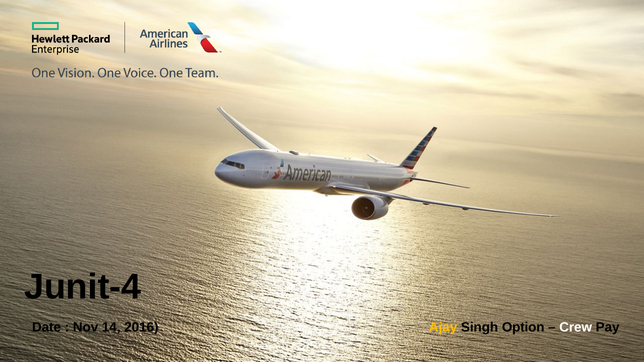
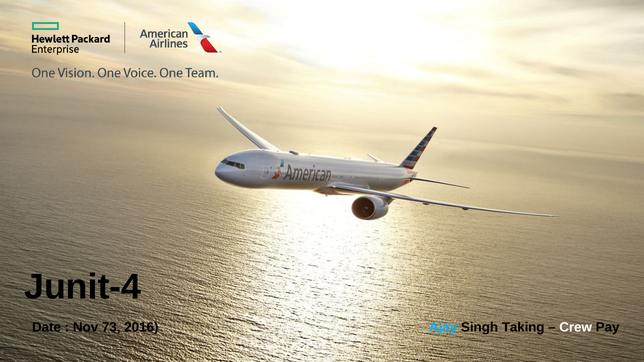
14: 14 -> 73
Ajay colour: yellow -> light blue
Option: Option -> Taking
